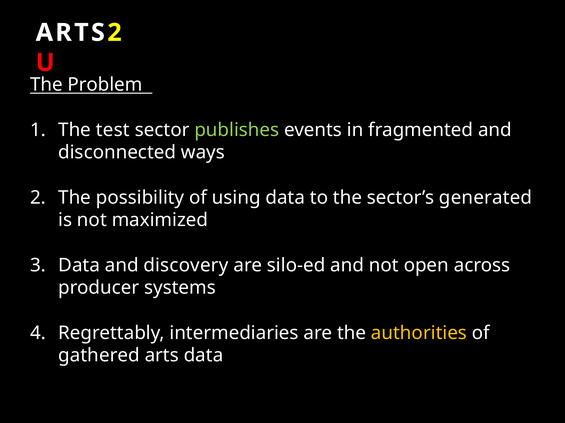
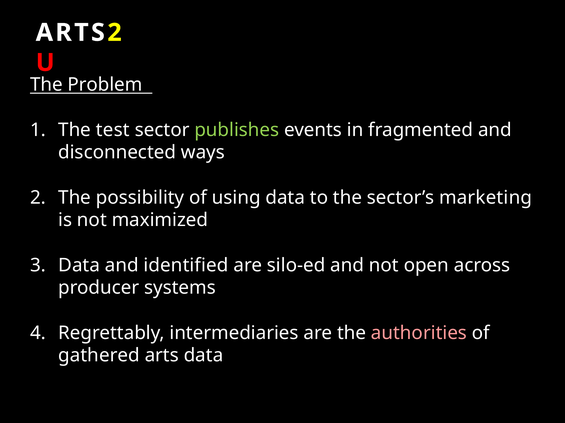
generated: generated -> marketing
discovery: discovery -> identified
authorities colour: yellow -> pink
